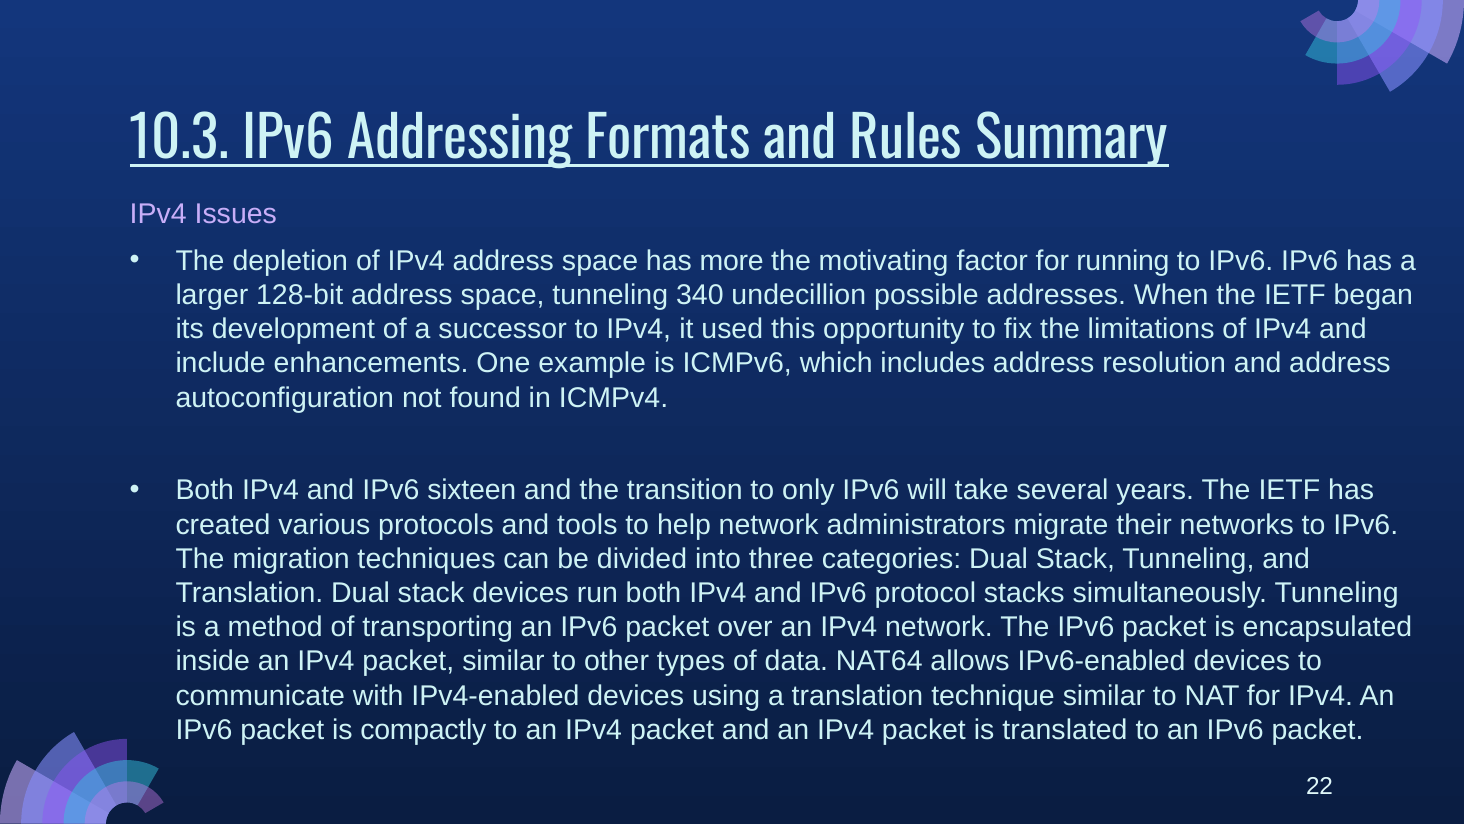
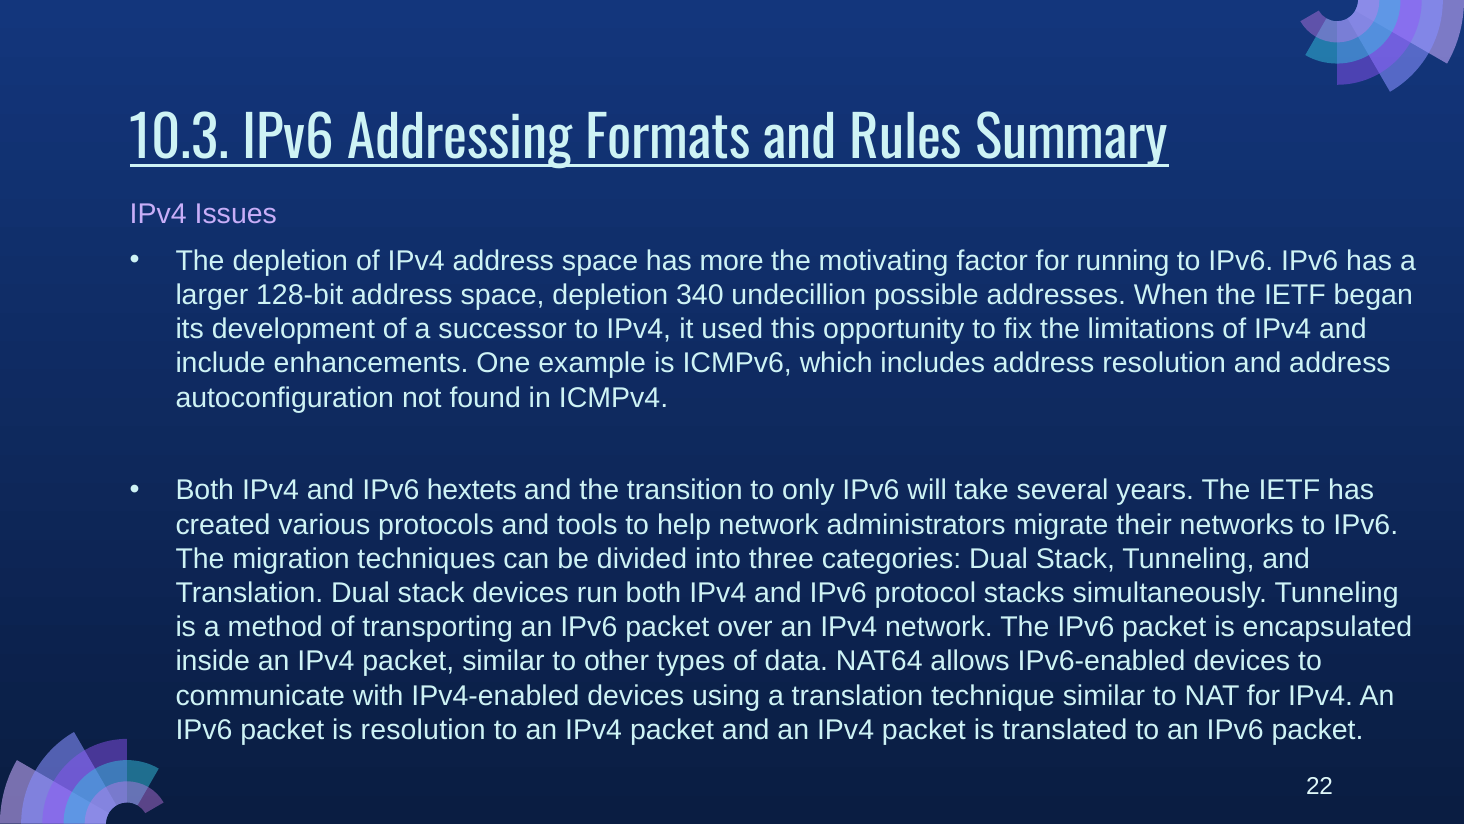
space tunneling: tunneling -> depletion
sixteen: sixteen -> hextets
is compactly: compactly -> resolution
